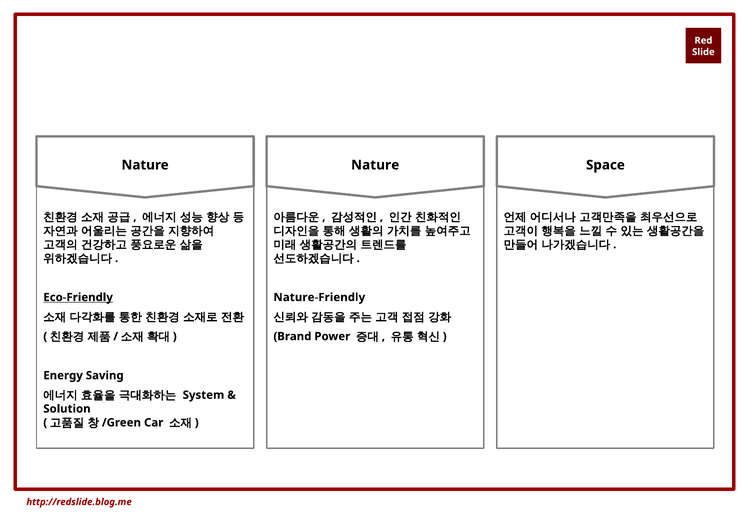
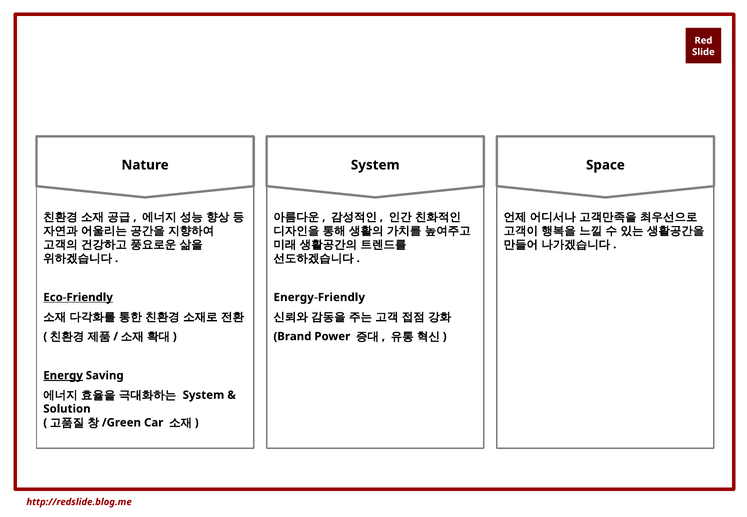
Nature at (375, 165): Nature -> System
Nature-Friendly: Nature-Friendly -> Energy-Friendly
Energy underline: none -> present
